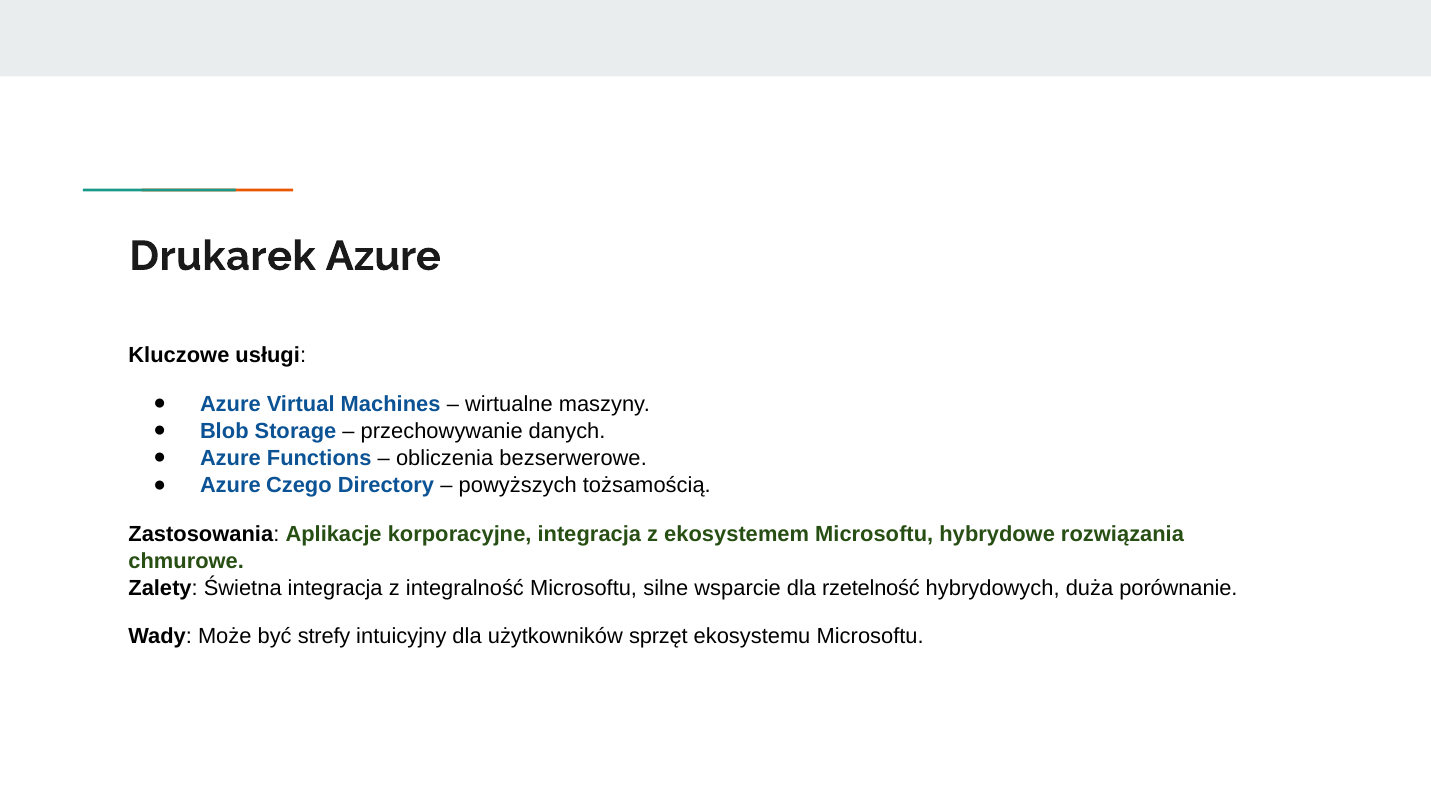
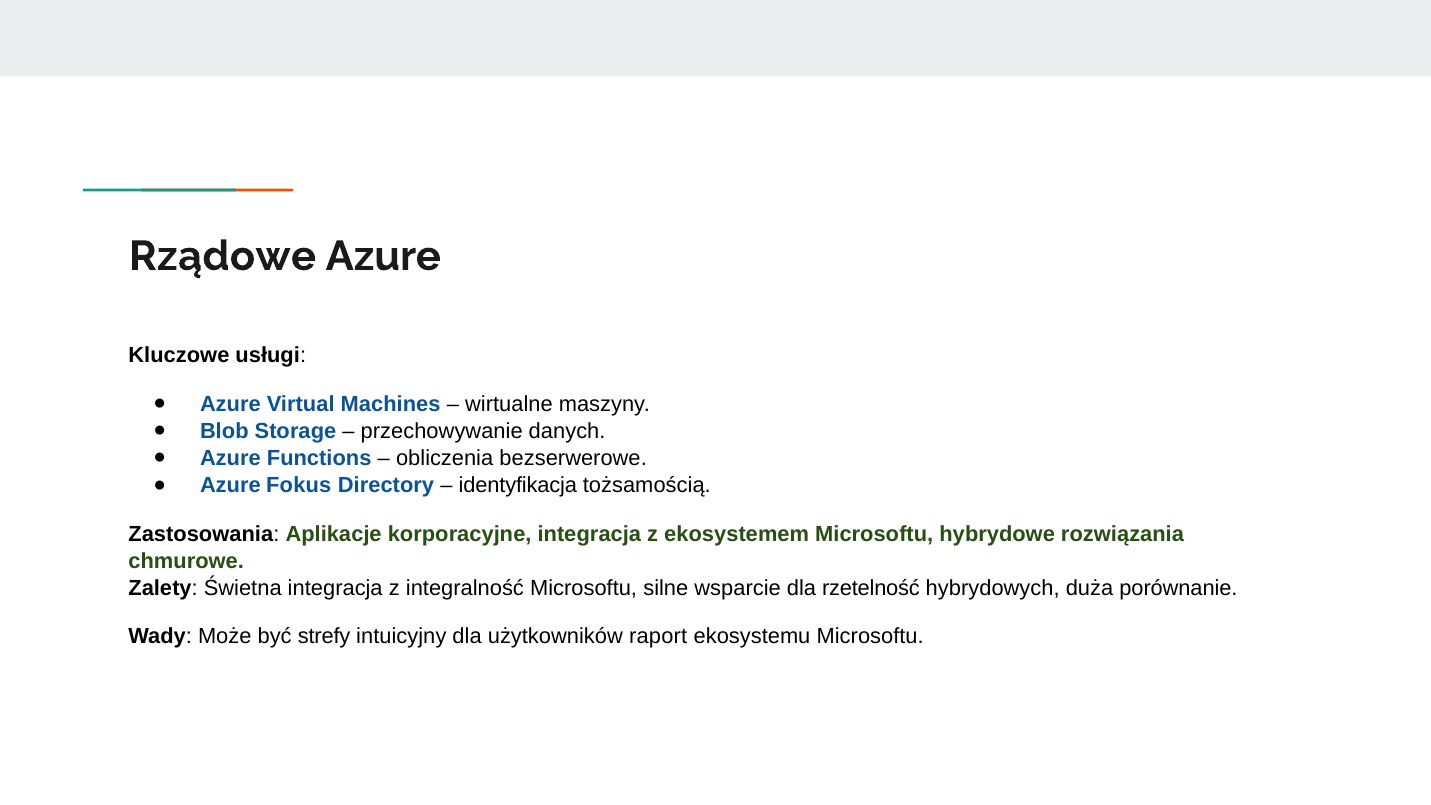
Drukarek: Drukarek -> Rządowe
Czego: Czego -> Fokus
powyższych: powyższych -> identyfikacja
sprzęt: sprzęt -> raport
